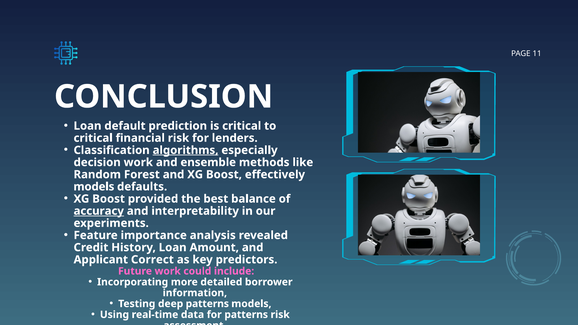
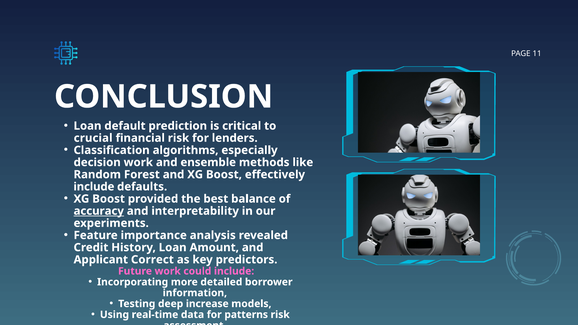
critical at (93, 138): critical -> crucial
algorithms underline: present -> none
models at (94, 187): models -> include
deep patterns: patterns -> increase
